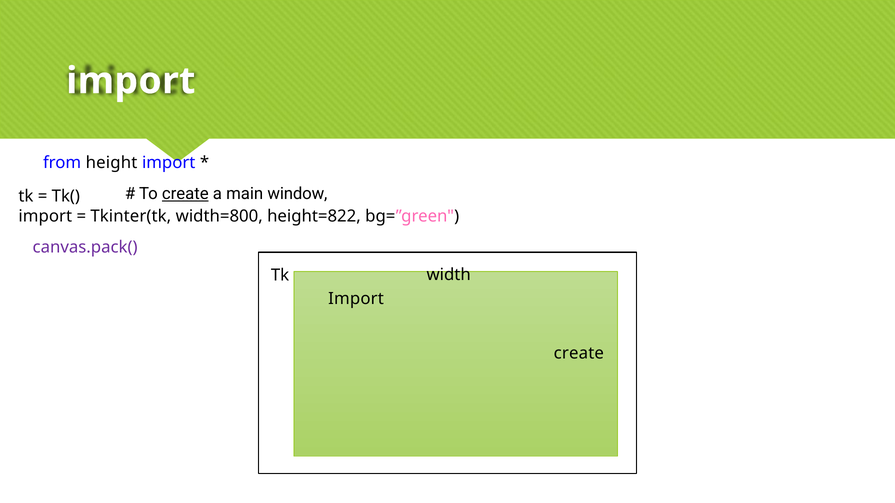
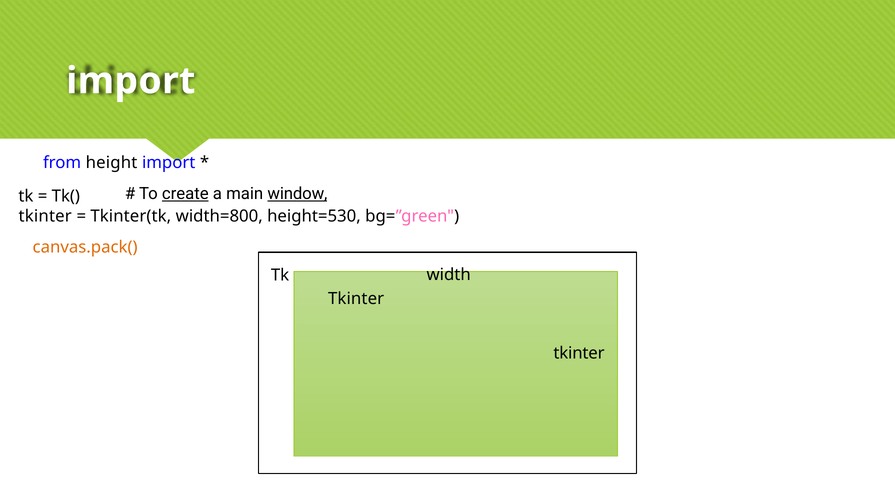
window underline: none -> present
import at (45, 217): import -> tkinter
height=822: height=822 -> height=530
canvas.pack( colour: purple -> orange
Import at (356, 299): Import -> Tkinter
create at (579, 354): create -> tkinter
